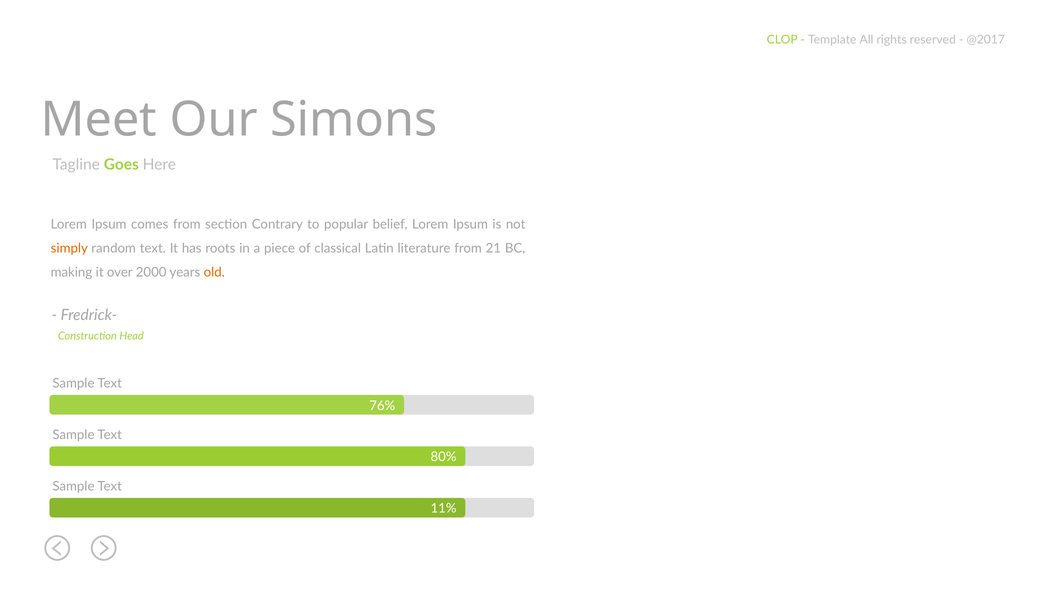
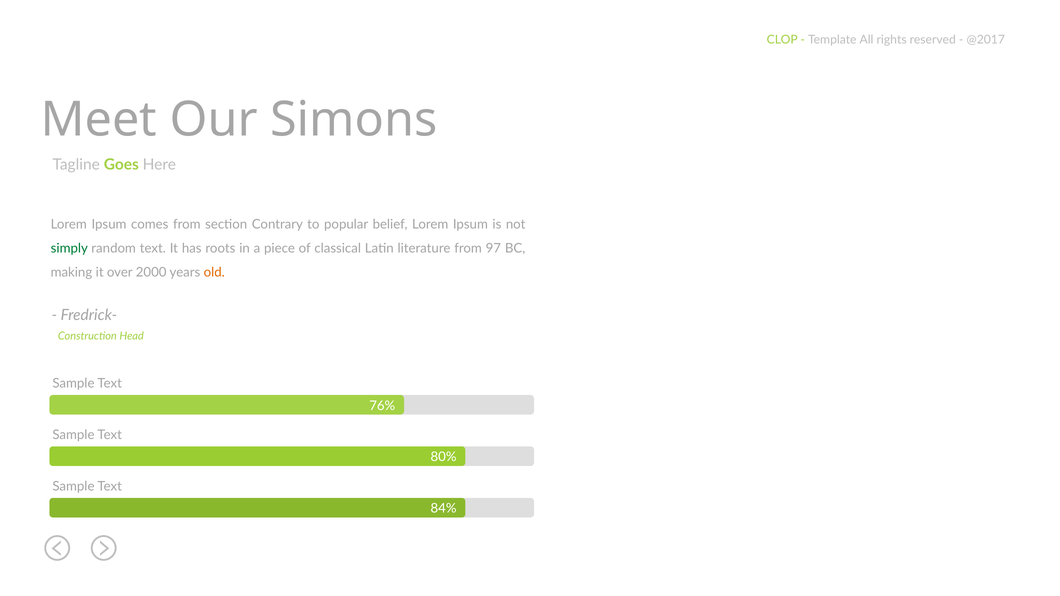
simply colour: orange -> green
21: 21 -> 97
11%: 11% -> 84%
